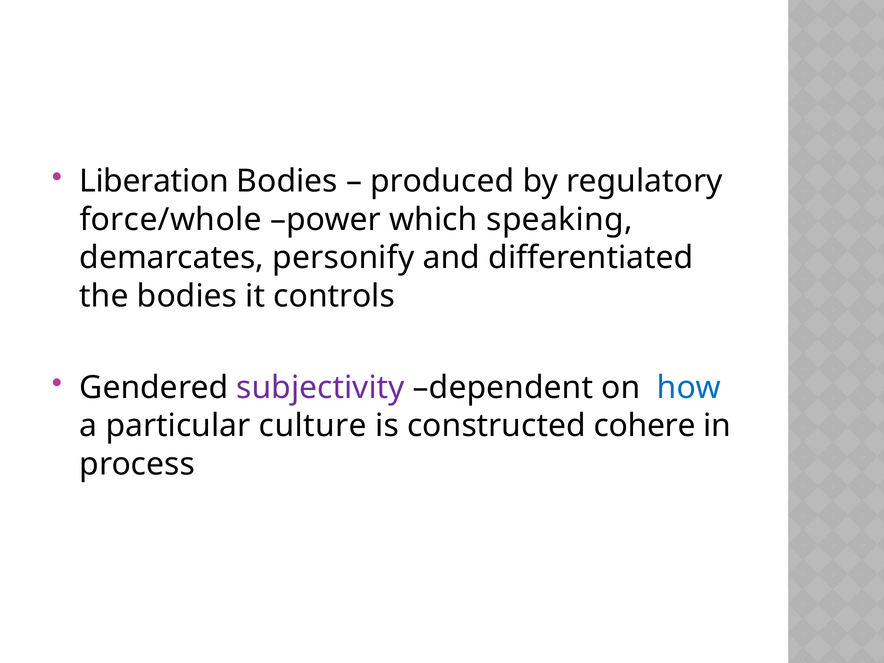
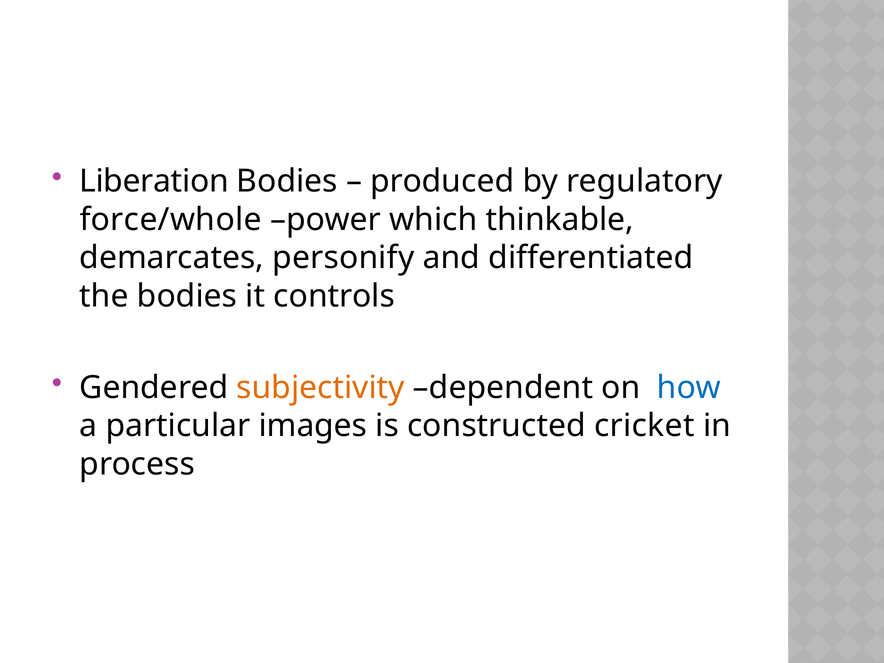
speaking: speaking -> thinkable
subjectivity colour: purple -> orange
culture: culture -> images
cohere: cohere -> cricket
